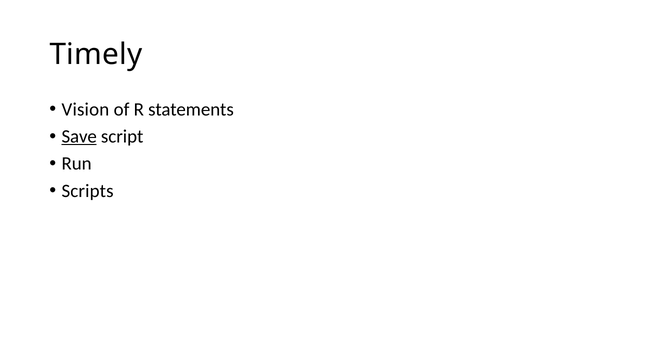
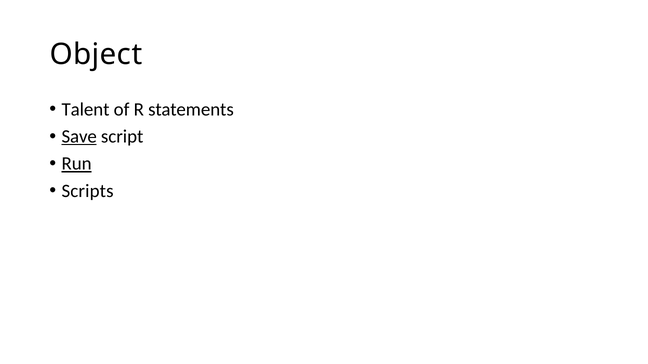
Timely: Timely -> Object
Vision: Vision -> Talent
Run underline: none -> present
